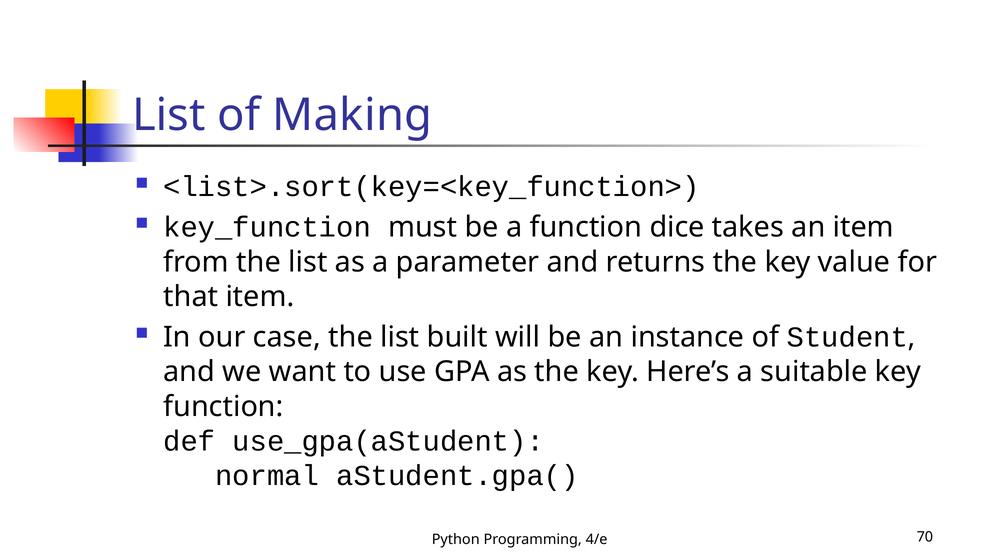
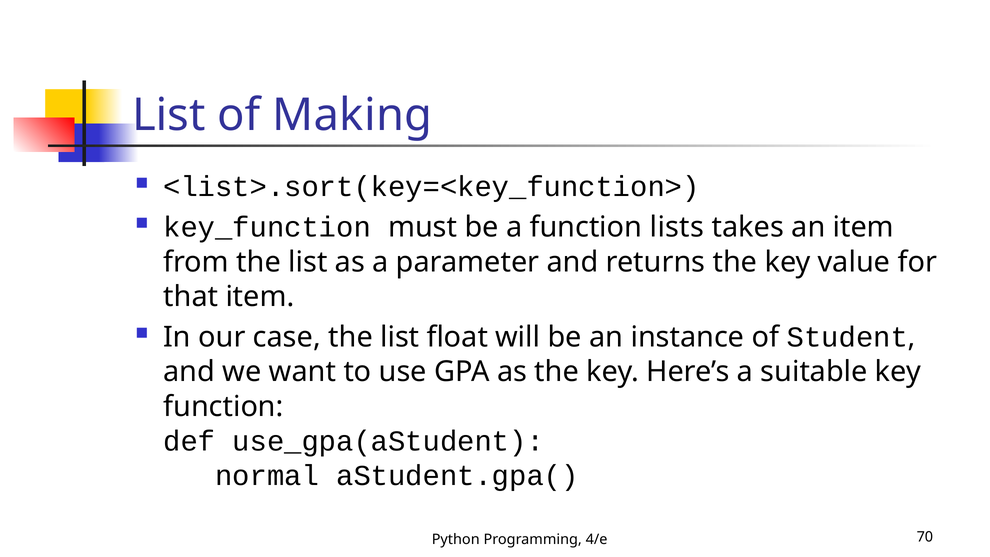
dice: dice -> lists
built: built -> float
